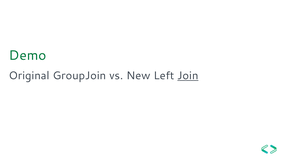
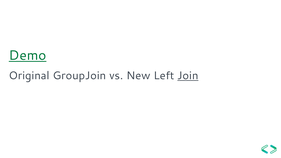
Demo underline: none -> present
